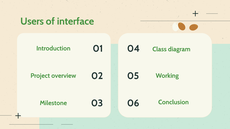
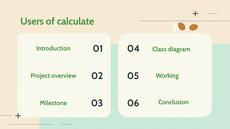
interface: interface -> calculate
